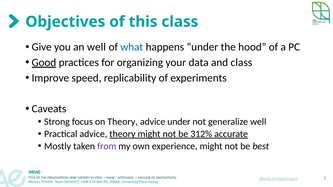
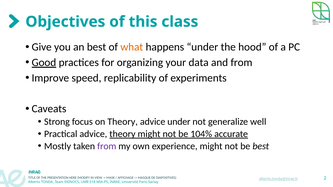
an well: well -> best
what colour: blue -> orange
and class: class -> from
312%: 312% -> 104%
